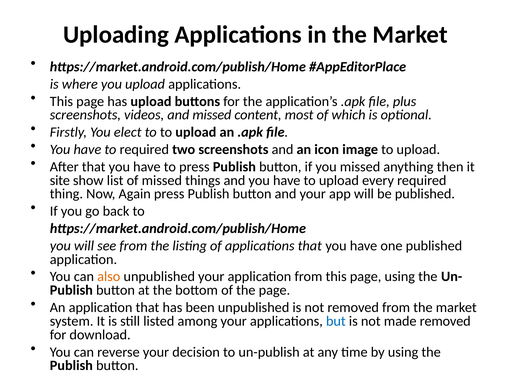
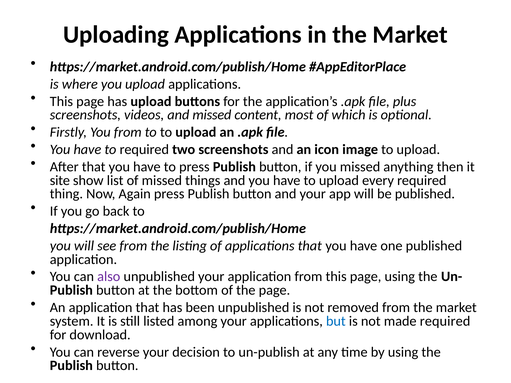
You elect: elect -> from
also colour: orange -> purple
made removed: removed -> required
